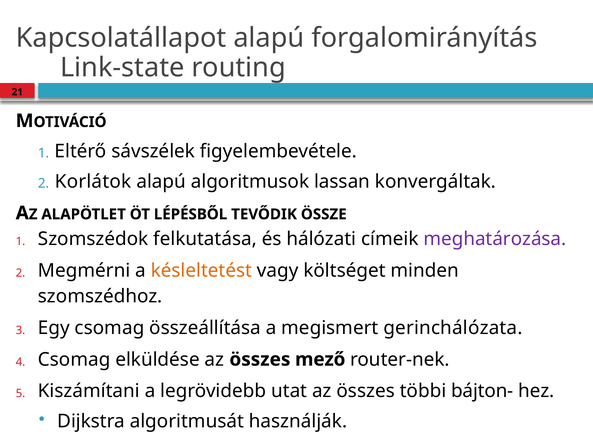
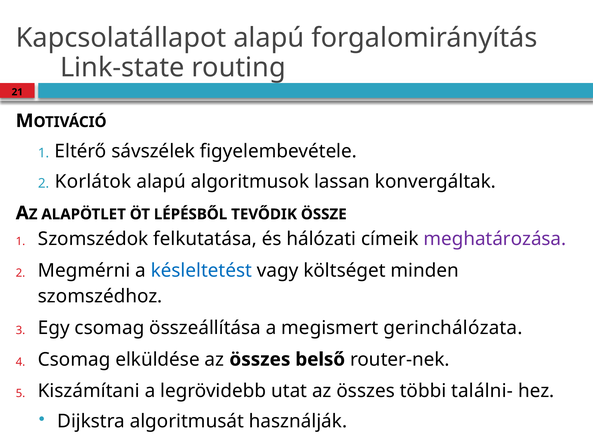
késleltetést colour: orange -> blue
mező: mező -> belső
bájton-: bájton- -> találni-
